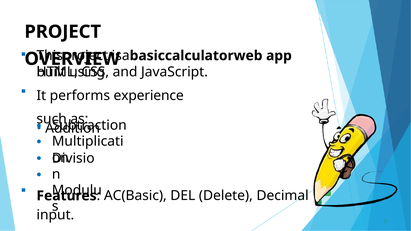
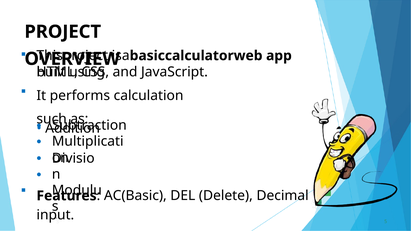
experience: experience -> calculation
